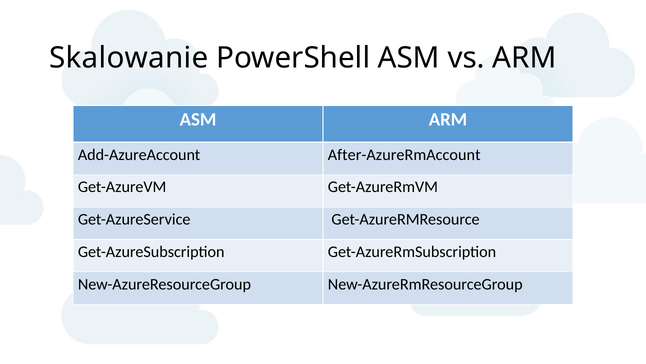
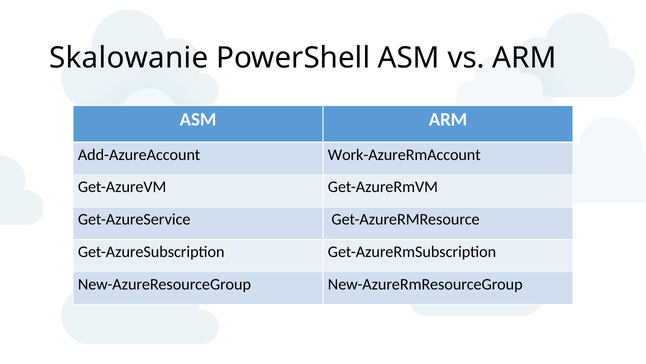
After-AzureRmAccount: After-AzureRmAccount -> Work-AzureRmAccount
